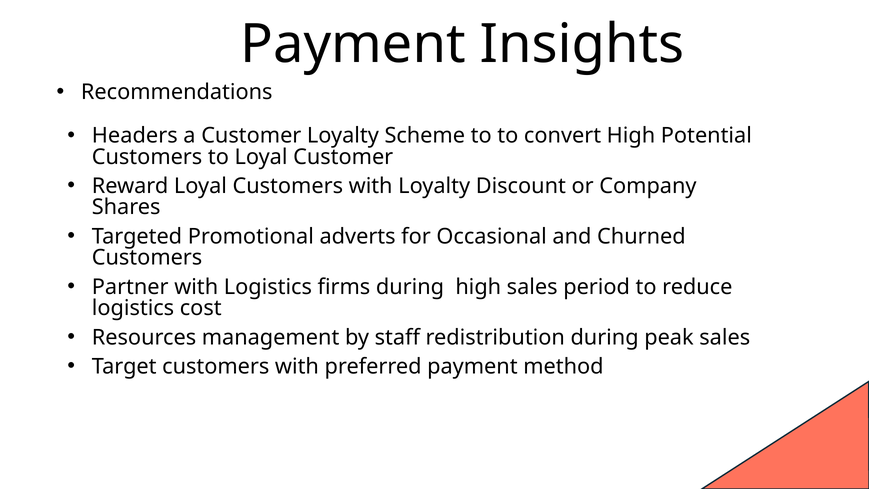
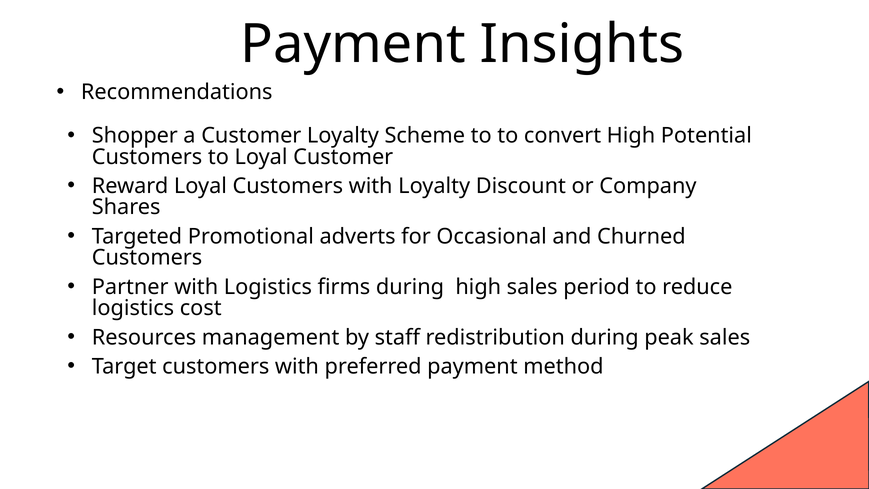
Headers: Headers -> Shopper
